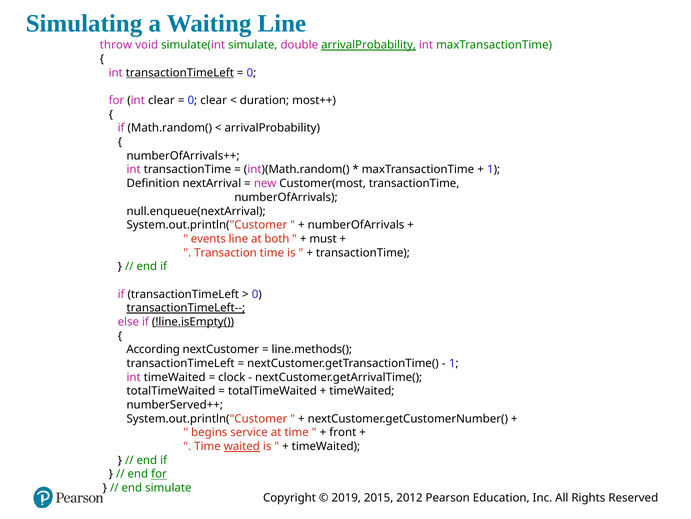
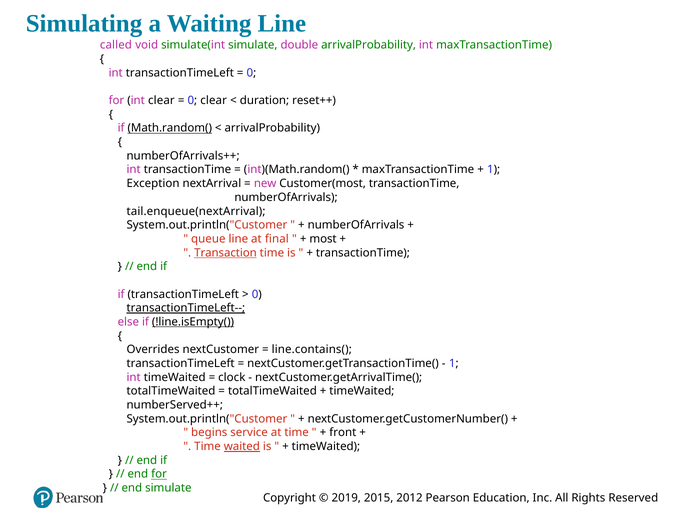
throw: throw -> called
arrivalProbability at (369, 45) underline: present -> none
transactionTimeLeft at (180, 73) underline: present -> none
most++: most++ -> reset++
Math.random( underline: none -> present
Definition: Definition -> Exception
null.enqueue(nextArrival: null.enqueue(nextArrival -> tail.enqueue(nextArrival
events: events -> queue
both: both -> final
must: must -> most
Transaction underline: none -> present
According: According -> Overrides
line.methods(: line.methods( -> line.contains(
